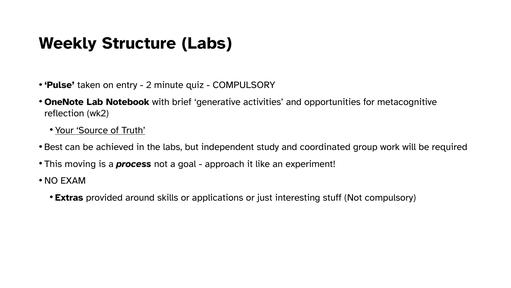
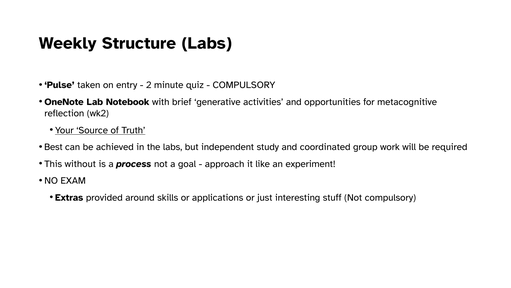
moving: moving -> without
